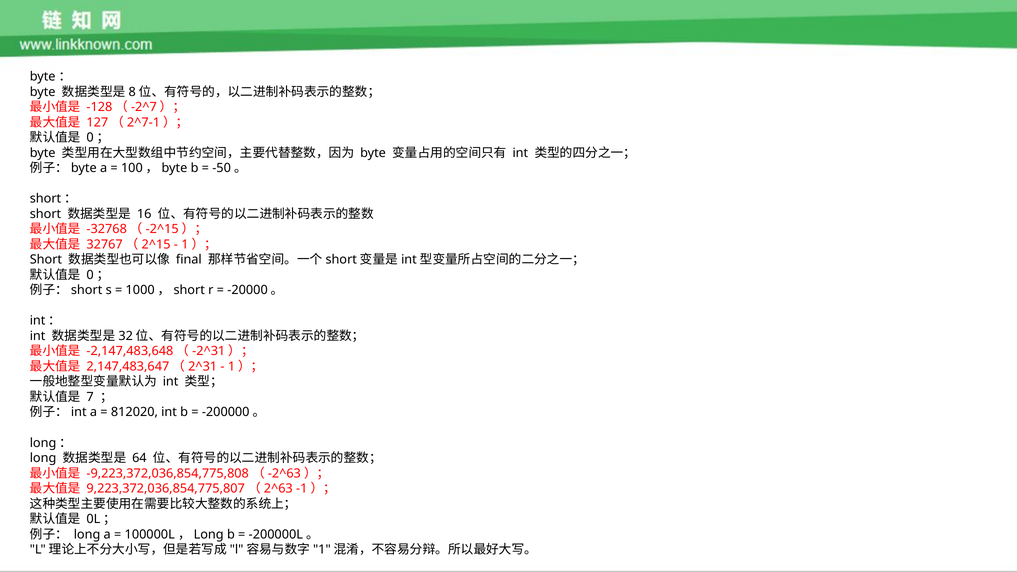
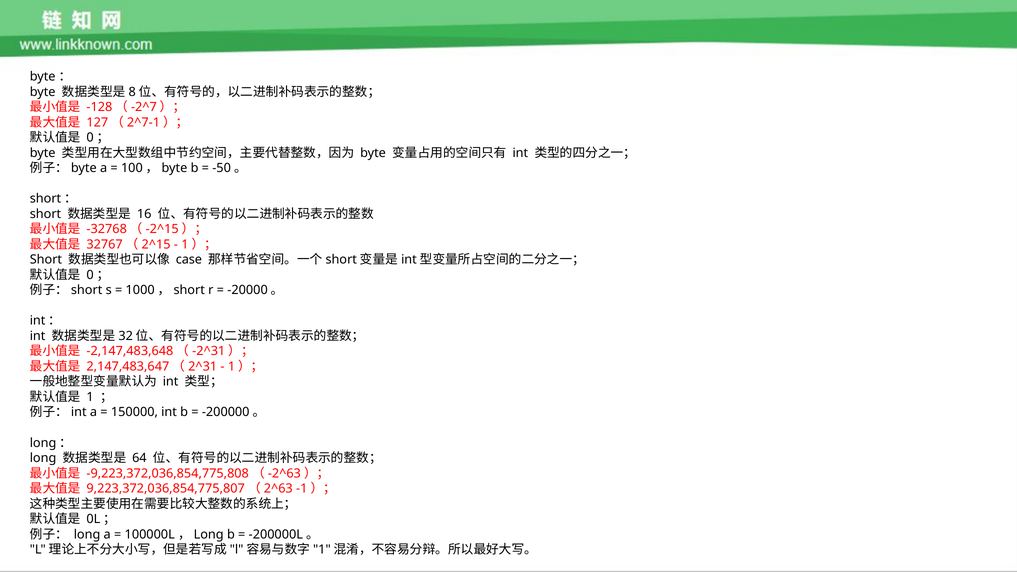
final: final -> case
7: 7 -> 1
812020: 812020 -> 150000
